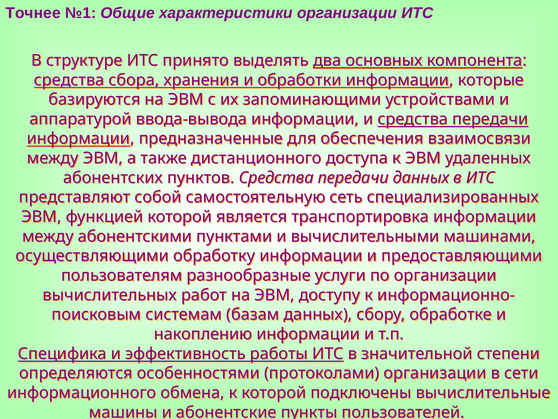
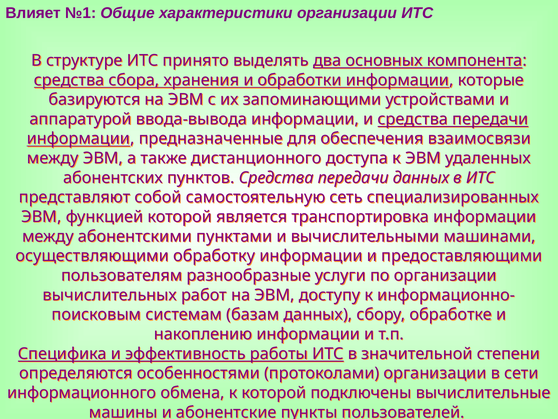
Точнее: Точнее -> Влияет
